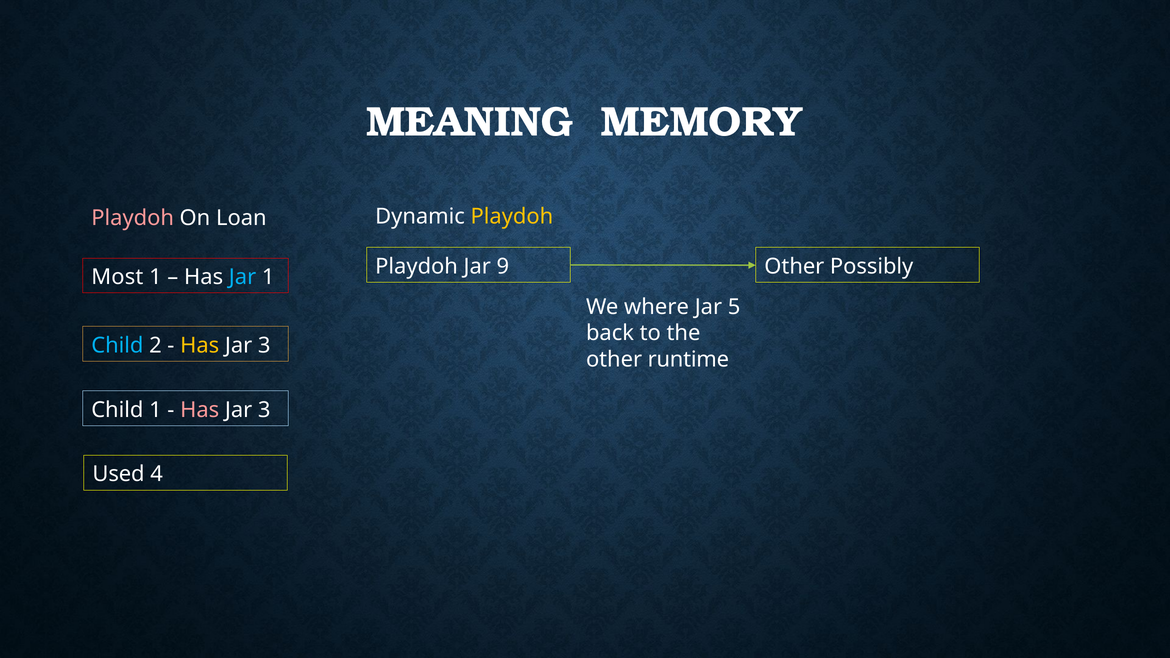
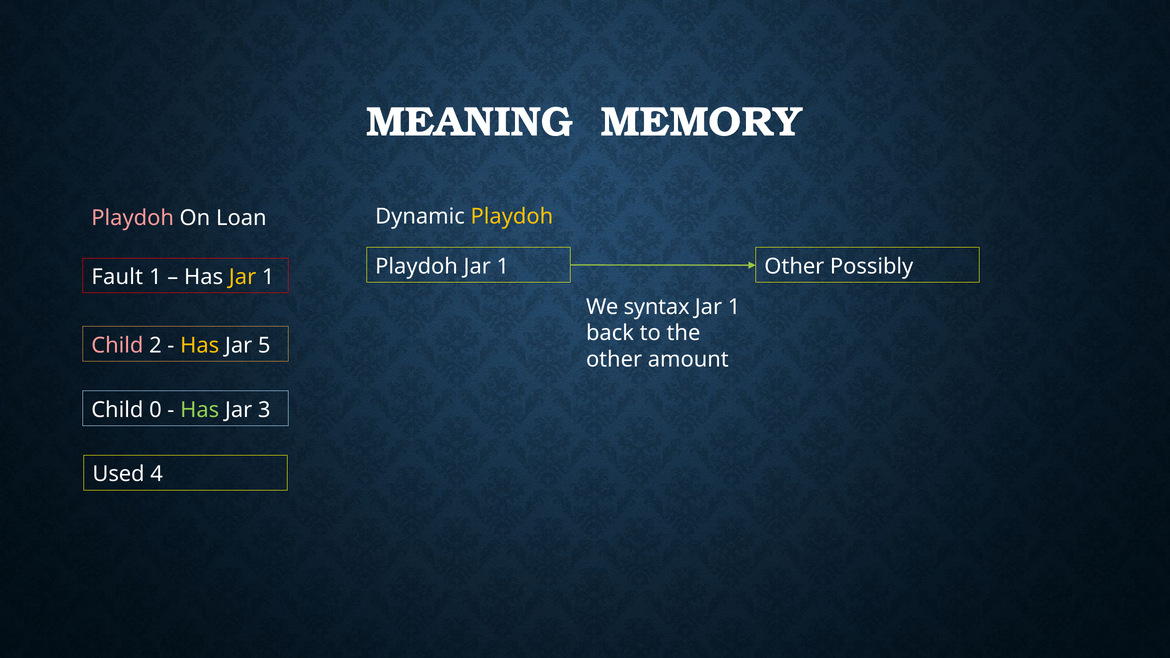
Playdoh Jar 9: 9 -> 1
Most: Most -> Fault
Jar at (243, 277) colour: light blue -> yellow
where: where -> syntax
5 at (734, 307): 5 -> 1
Child at (117, 346) colour: light blue -> pink
3 at (264, 346): 3 -> 5
runtime: runtime -> amount
Child 1: 1 -> 0
Has at (200, 410) colour: pink -> light green
